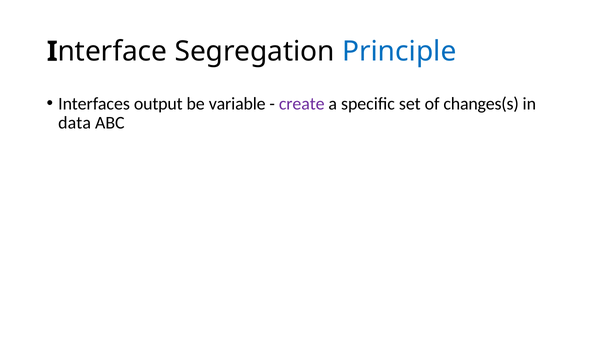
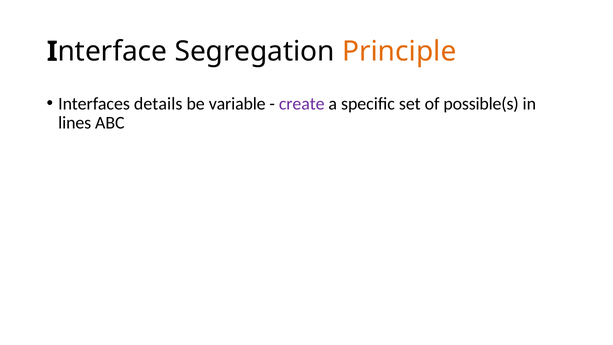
Principle colour: blue -> orange
output: output -> details
changes(s: changes(s -> possible(s
data: data -> lines
